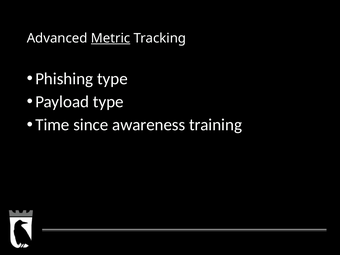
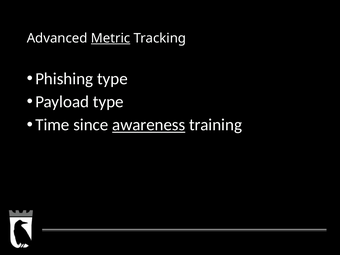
awareness underline: none -> present
